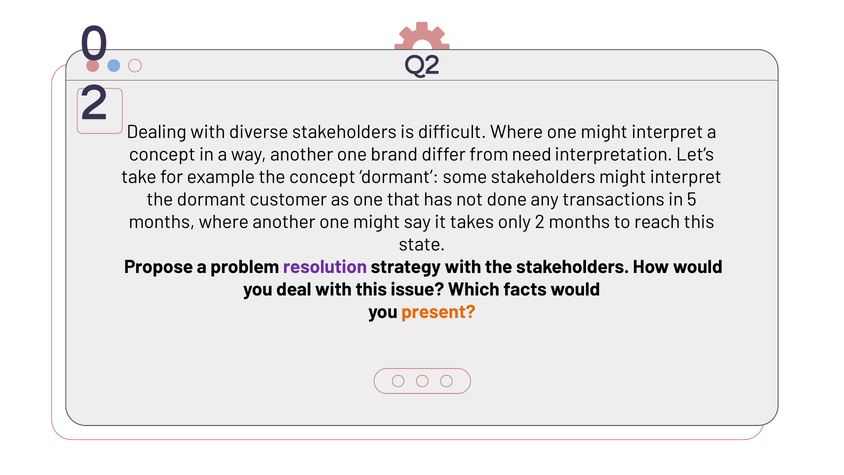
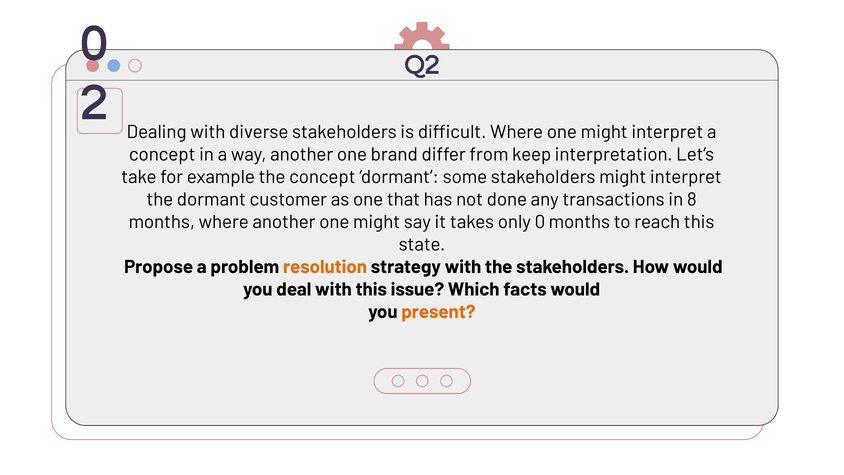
need: need -> keep
5: 5 -> 8
only 2: 2 -> 0
resolution colour: purple -> orange
